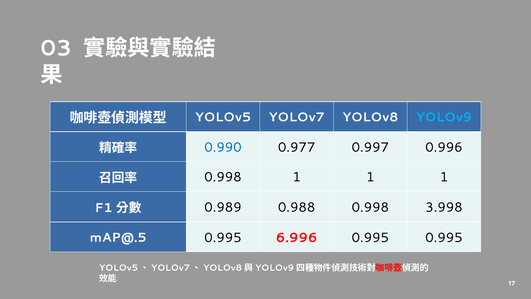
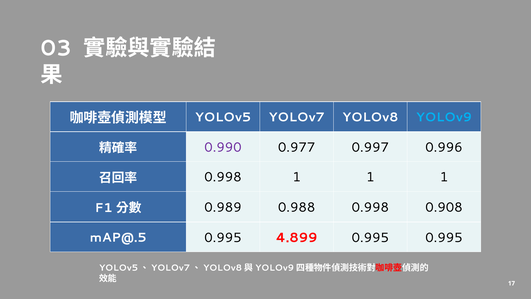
0.990 colour: blue -> purple
3.998: 3.998 -> 0.908
6.996: 6.996 -> 4.899
